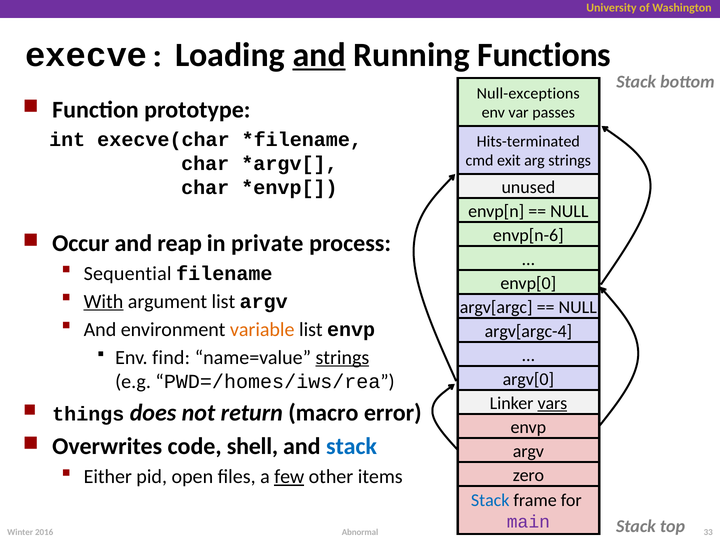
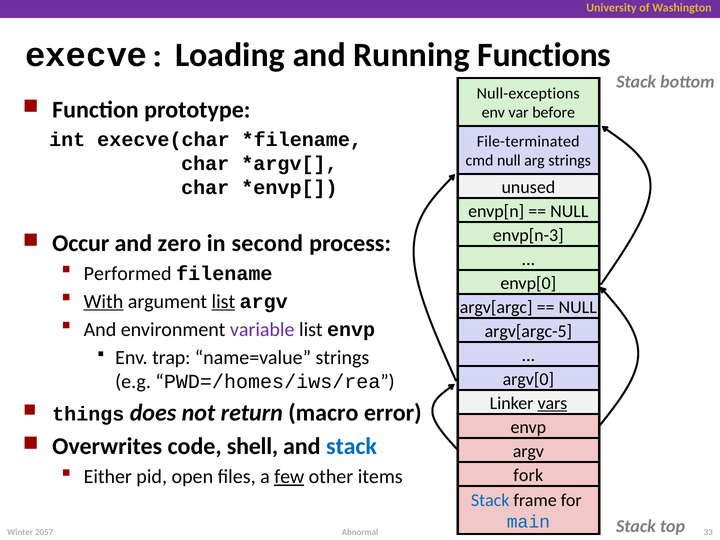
and at (319, 55) underline: present -> none
passes: passes -> before
Hits-terminated: Hits-terminated -> File-terminated
cmd exit: exit -> null
envp[n-6: envp[n-6 -> envp[n-3
reap: reap -> zero
private: private -> second
Sequential: Sequential -> Performed
list at (223, 301) underline: none -> present
variable colour: orange -> purple
argv[argc-4: argv[argc-4 -> argv[argc-5
find: find -> trap
strings at (342, 357) underline: present -> none
zero: zero -> fork
main colour: purple -> blue
2016: 2016 -> 2057
